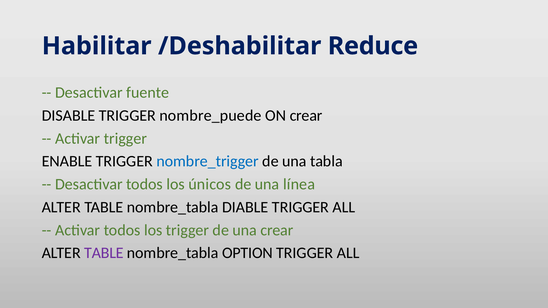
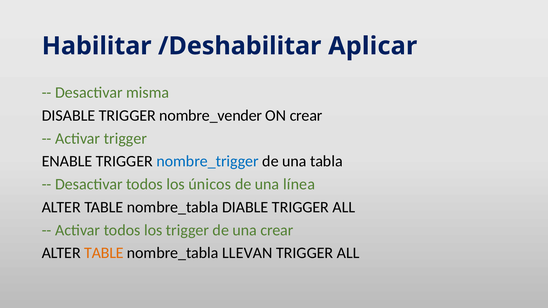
Reduce: Reduce -> Aplicar
fuente: fuente -> misma
nombre_puede: nombre_puede -> nombre_vender
TABLE at (104, 253) colour: purple -> orange
OPTION: OPTION -> LLEVAN
